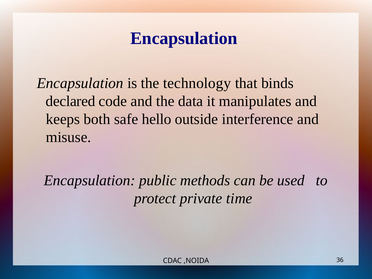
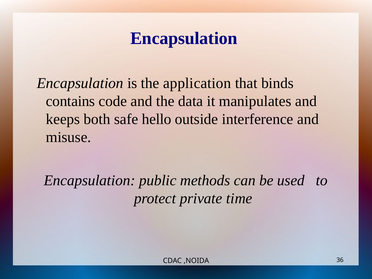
technology: technology -> application
declared: declared -> contains
